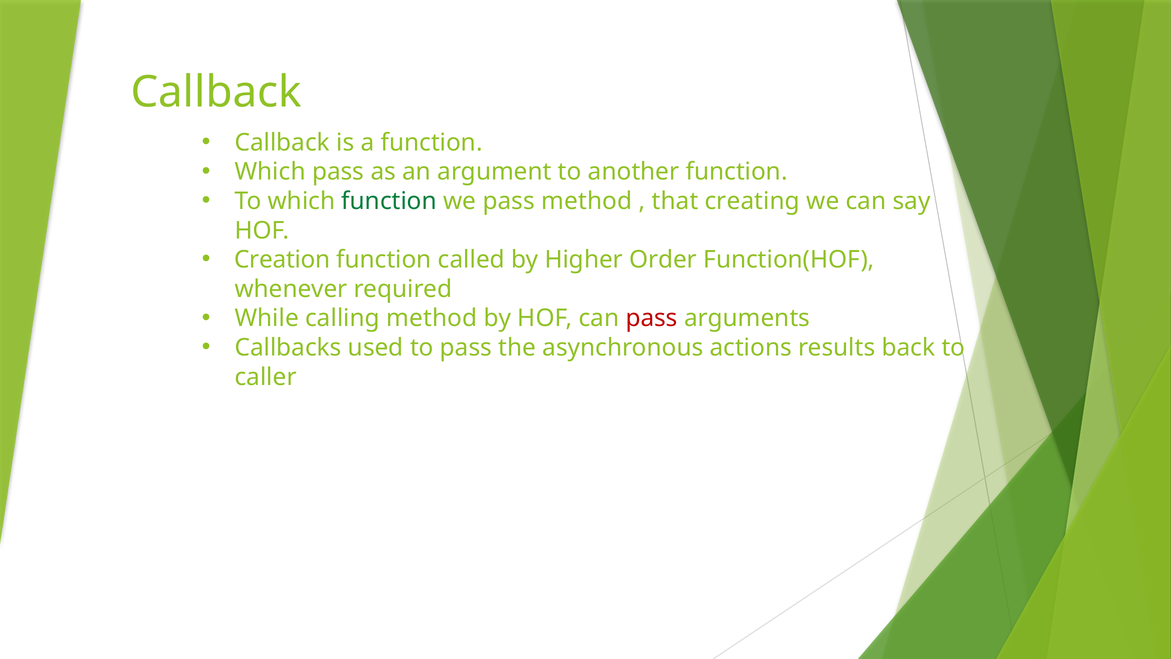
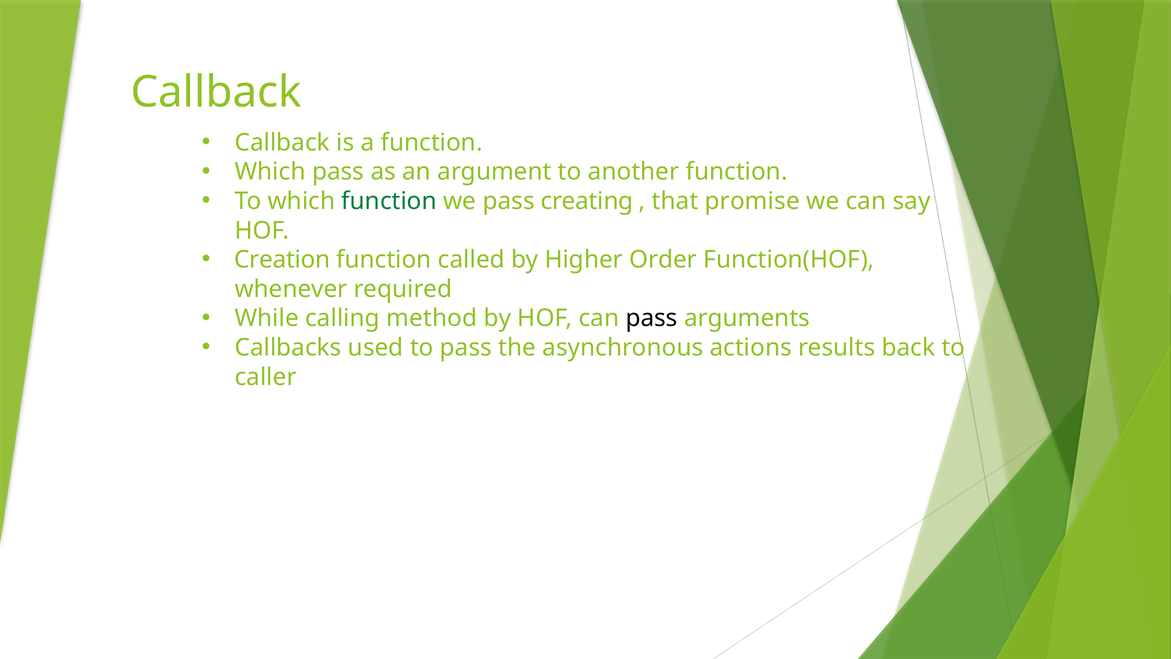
pass method: method -> creating
creating: creating -> promise
pass at (652, 318) colour: red -> black
